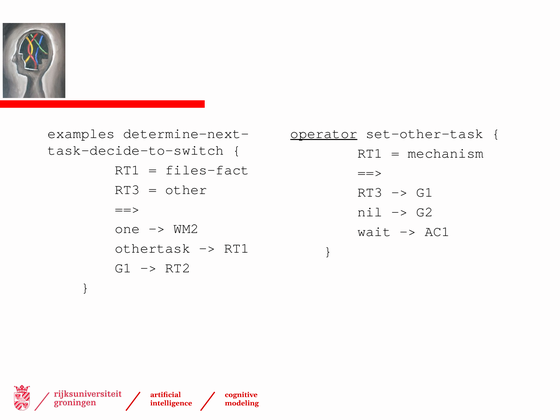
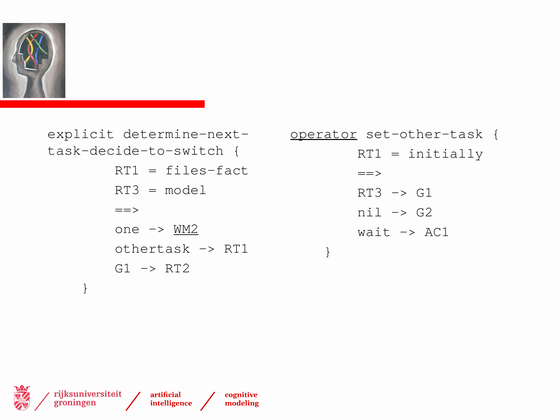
examples: examples -> explicit
mechanism: mechanism -> initially
other: other -> model
WM2 underline: none -> present
